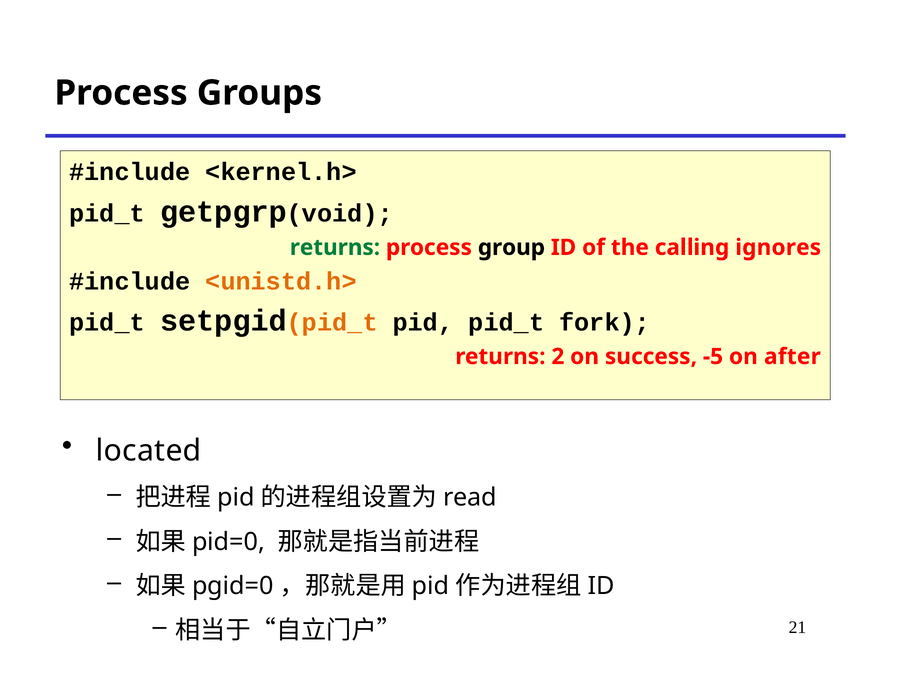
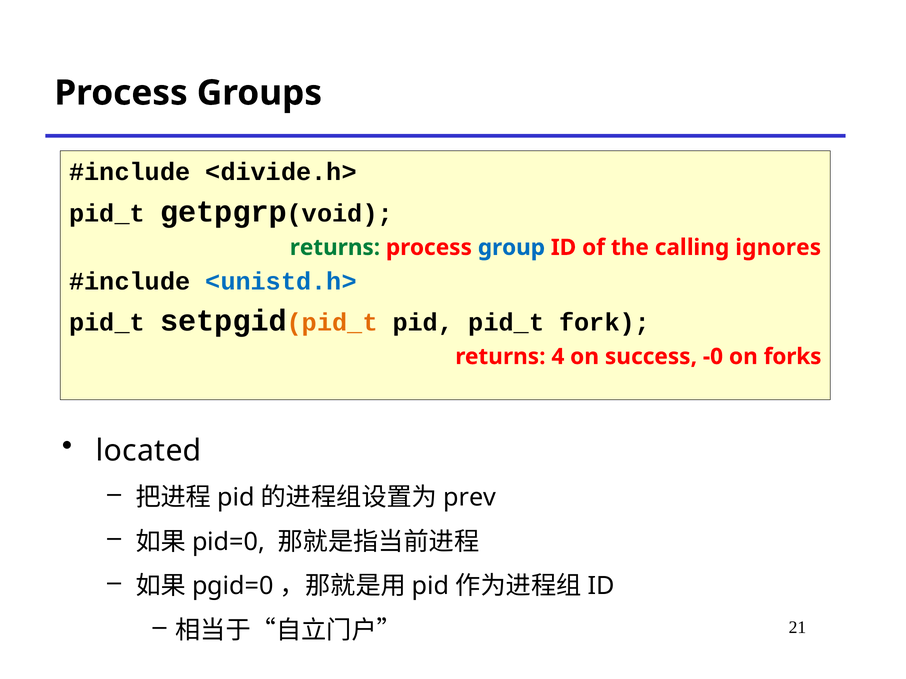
<kernel.h>: <kernel.h> -> <divide.h>
group colour: black -> blue
<unistd.h> colour: orange -> blue
2: 2 -> 4
-5: -5 -> -0
after: after -> forks
read: read -> prev
